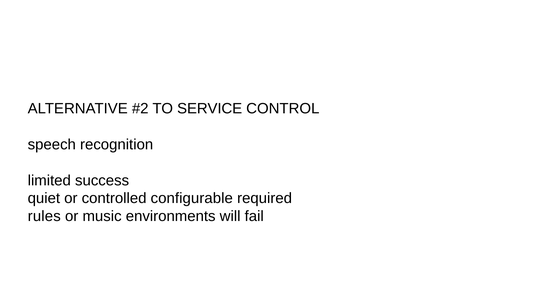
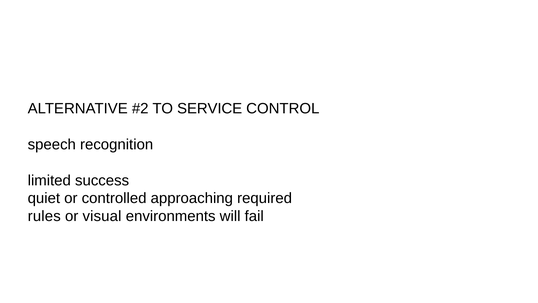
configurable: configurable -> approaching
music: music -> visual
